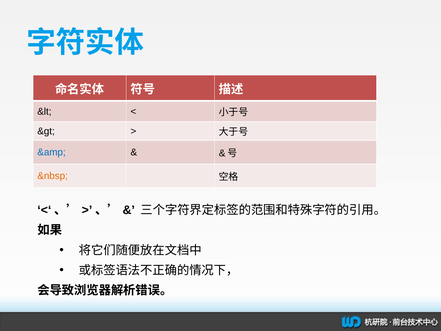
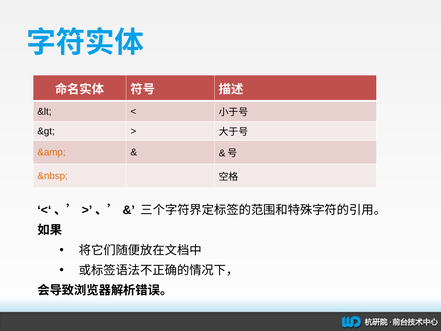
&amp colour: blue -> orange
